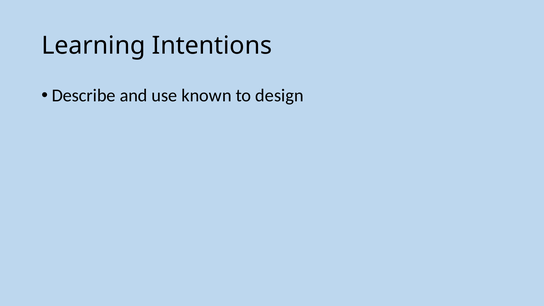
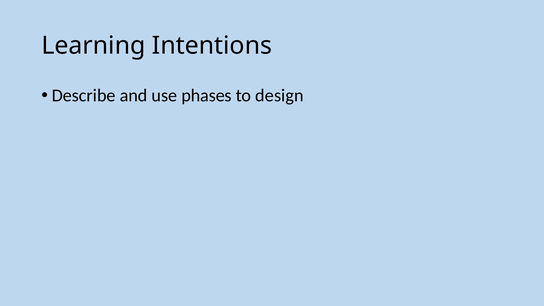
known: known -> phases
